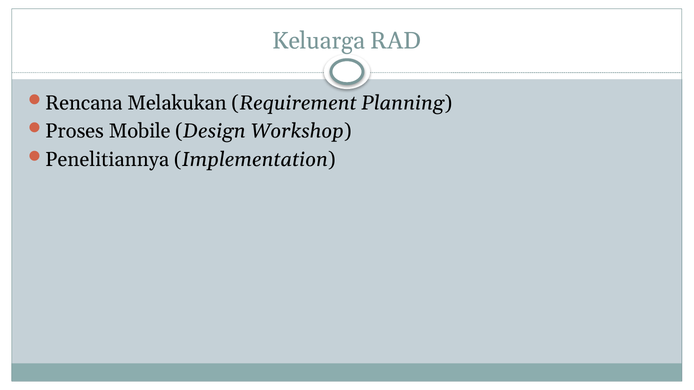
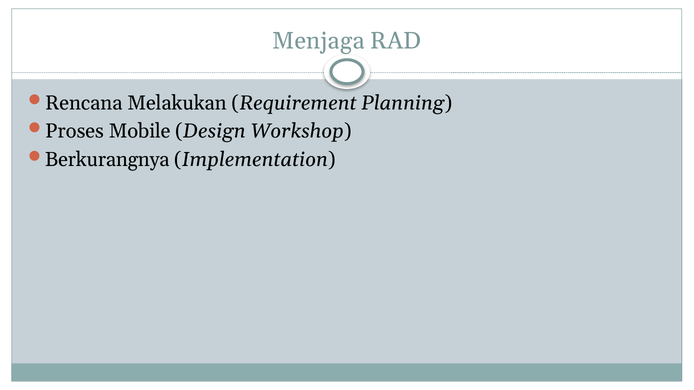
Keluarga: Keluarga -> Menjaga
Penelitiannya: Penelitiannya -> Berkurangnya
